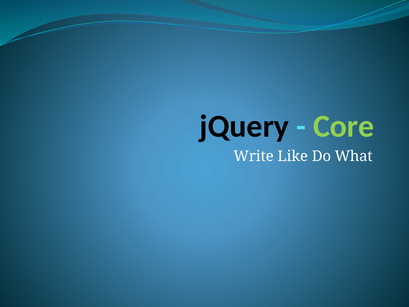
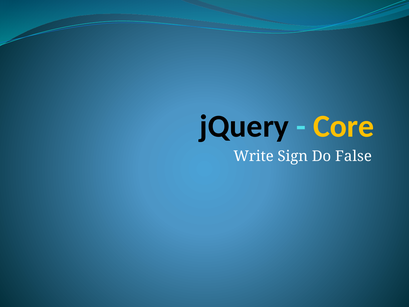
Core colour: light green -> yellow
Like: Like -> Sign
What: What -> False
